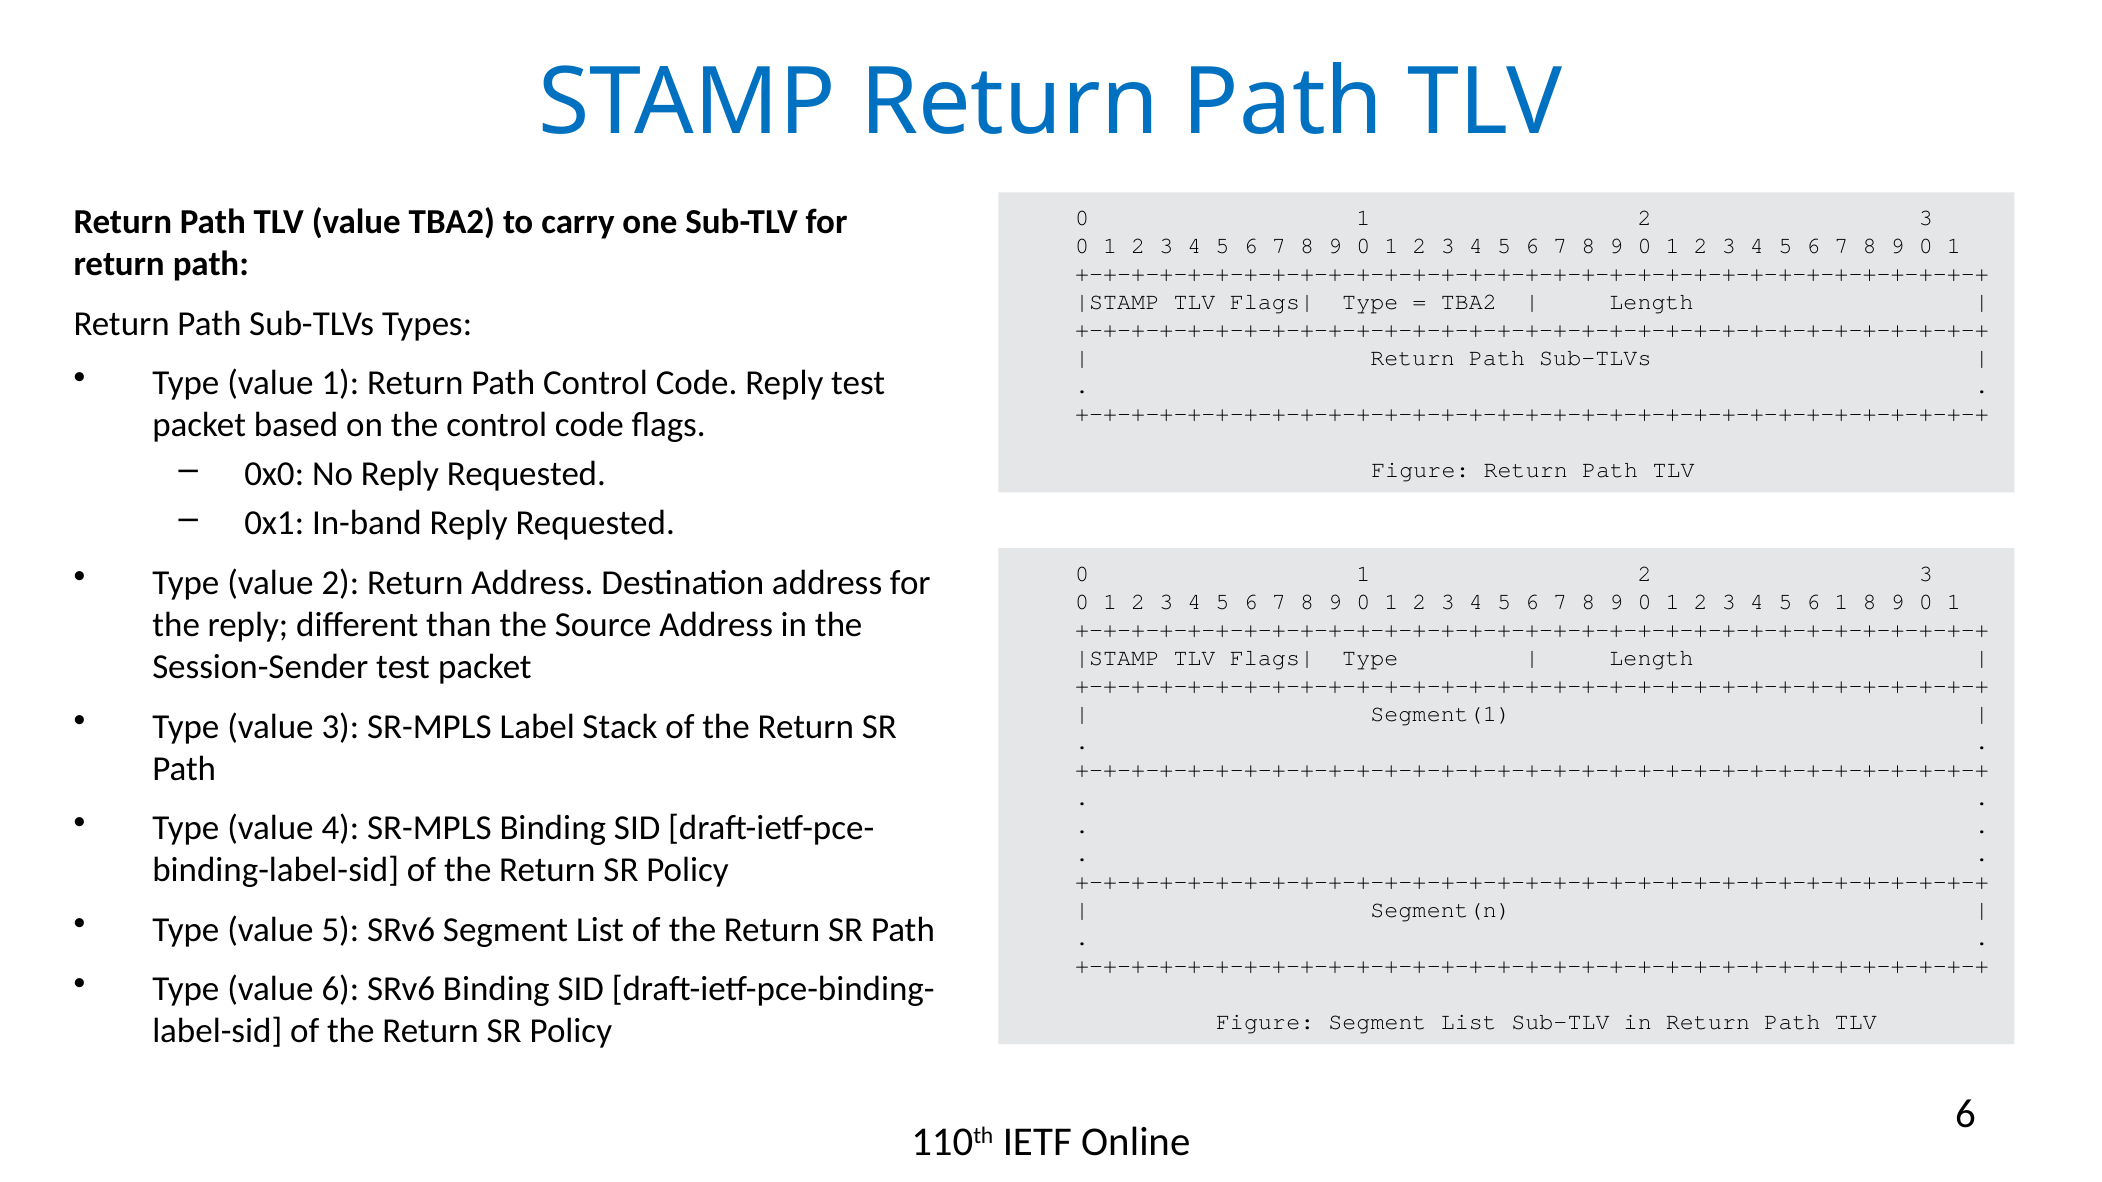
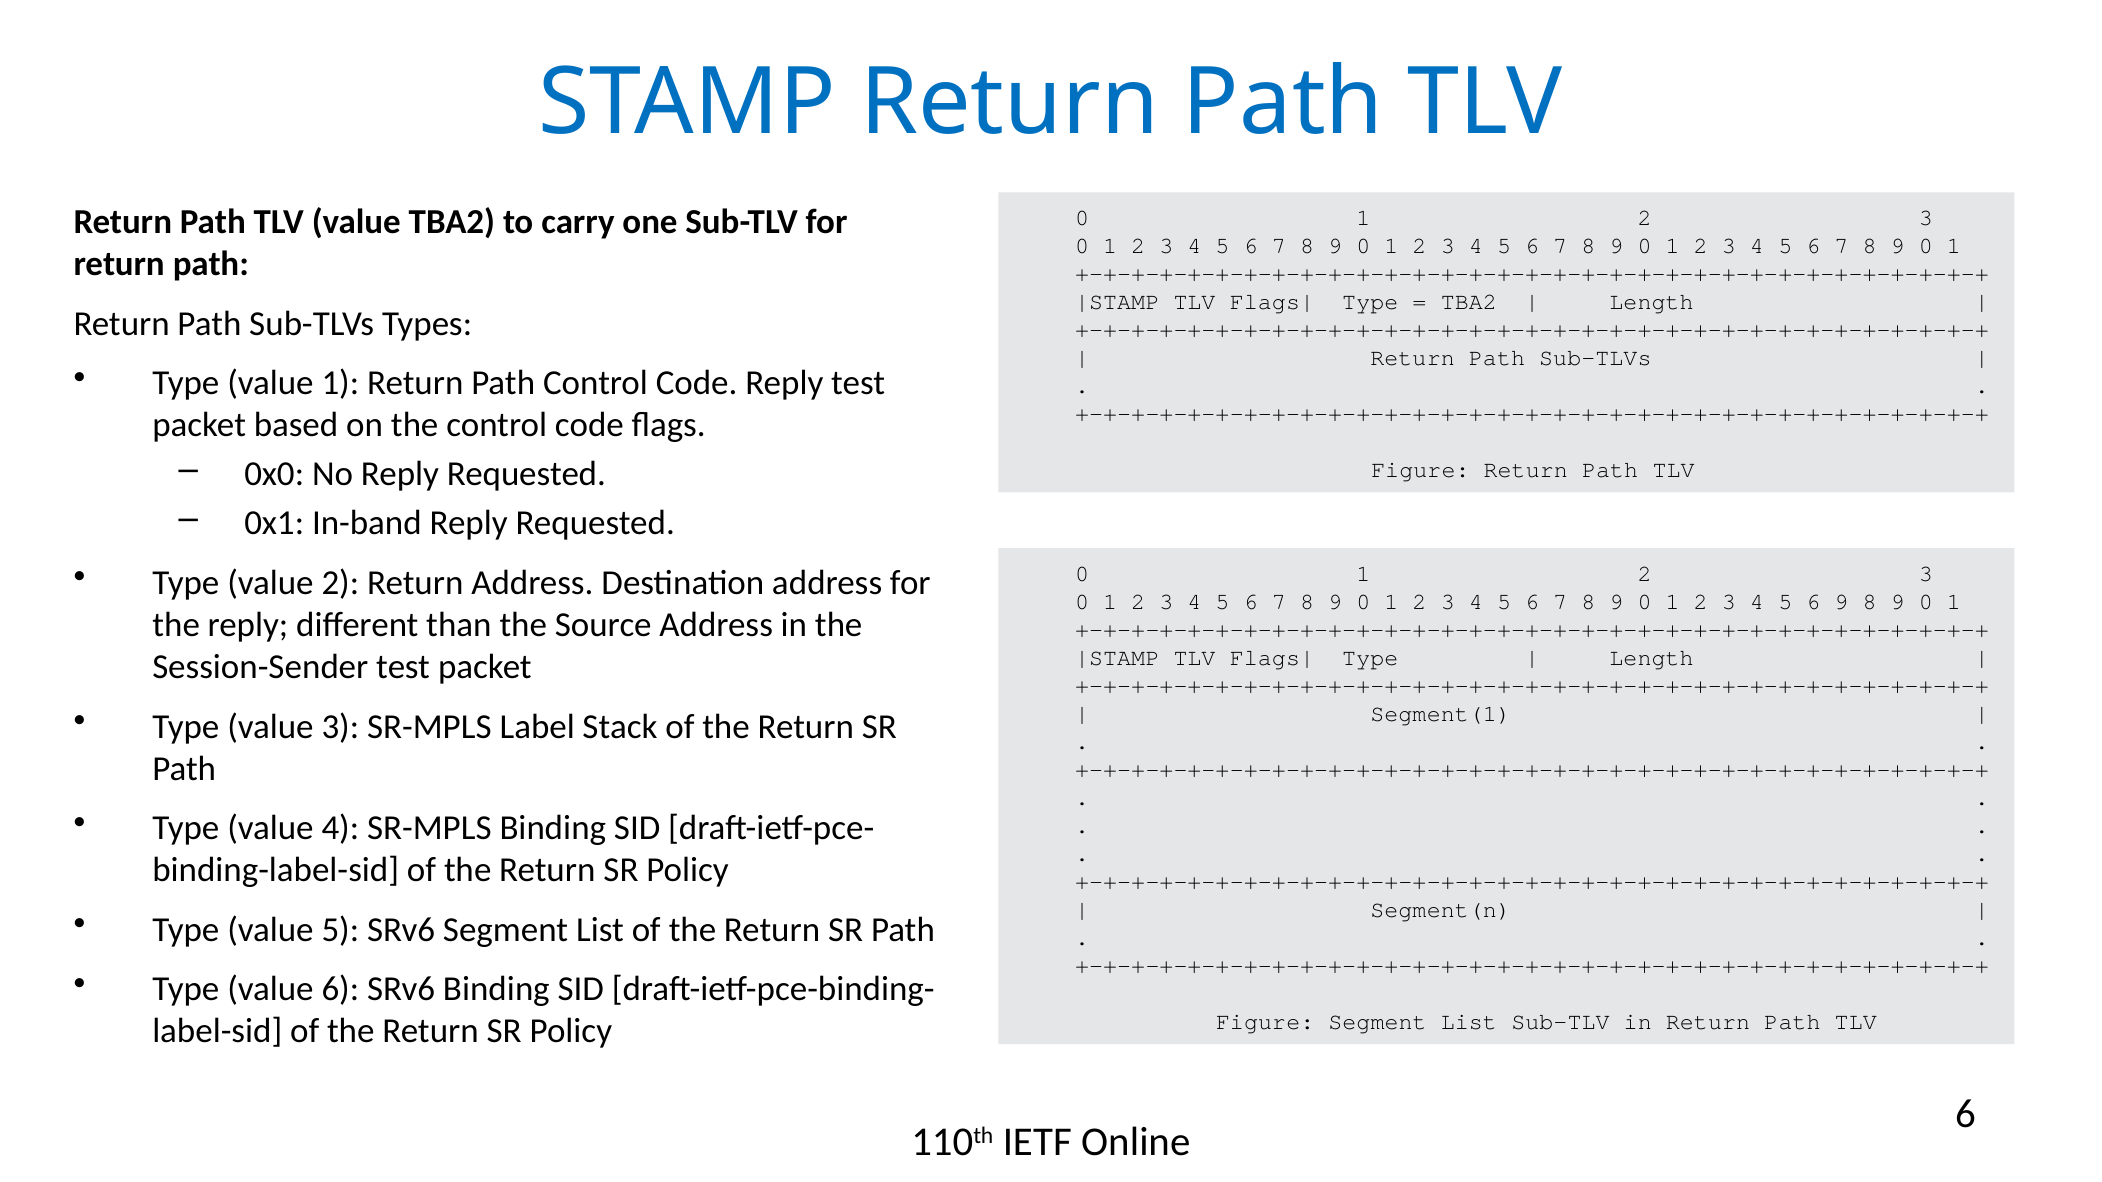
6 1: 1 -> 9
